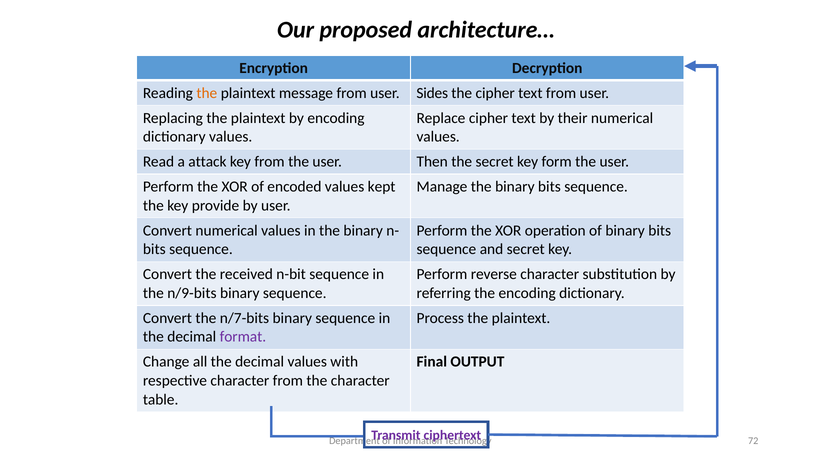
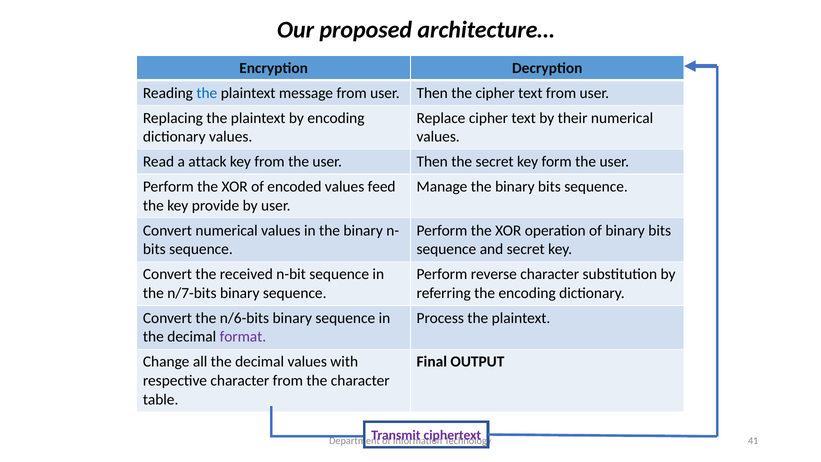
the at (207, 93) colour: orange -> blue
from user Sides: Sides -> Then
kept: kept -> feed
n/9-bits: n/9-bits -> n/7-bits
n/7-bits: n/7-bits -> n/6-bits
72: 72 -> 41
